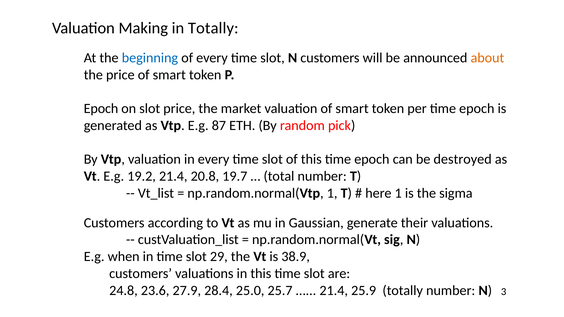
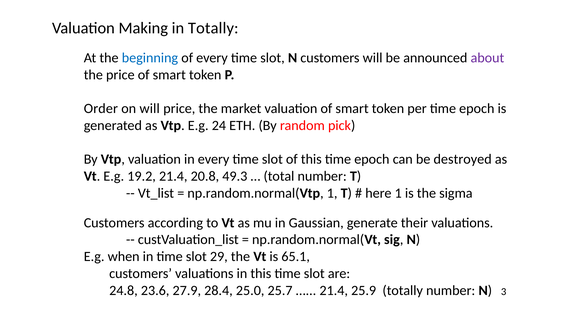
about colour: orange -> purple
Epoch at (101, 109): Epoch -> Order
on slot: slot -> will
87: 87 -> 24
19.7: 19.7 -> 49.3
38.9: 38.9 -> 65.1
